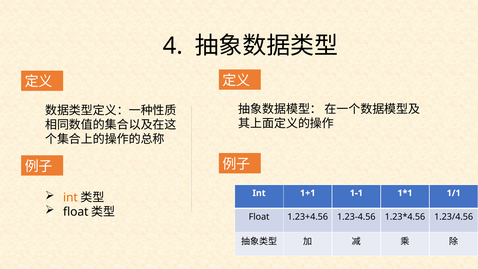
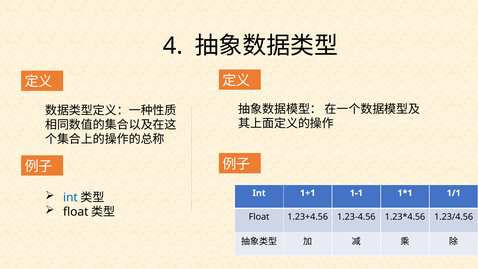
int at (70, 197) colour: orange -> blue
